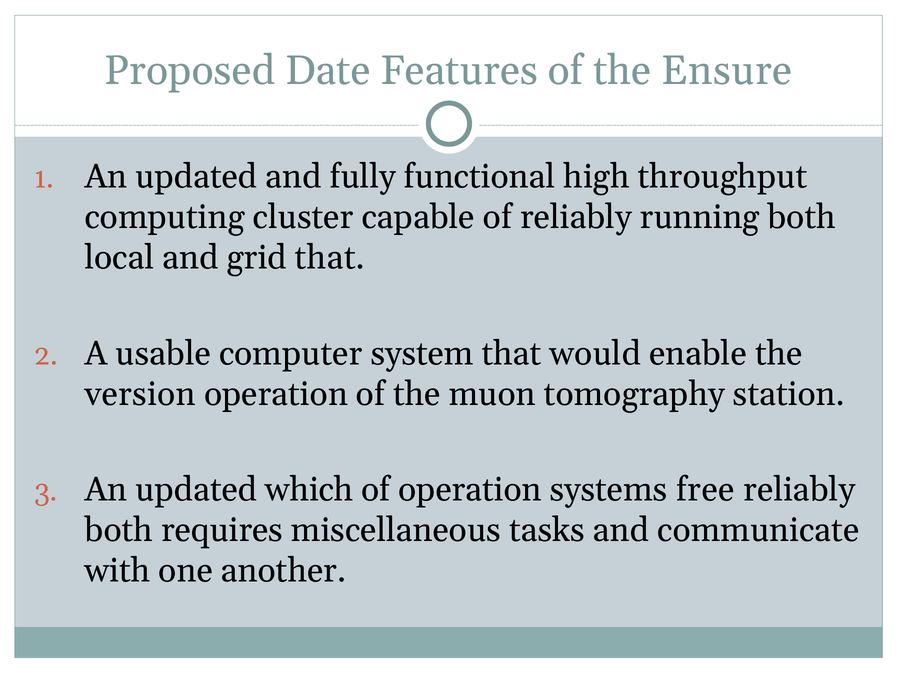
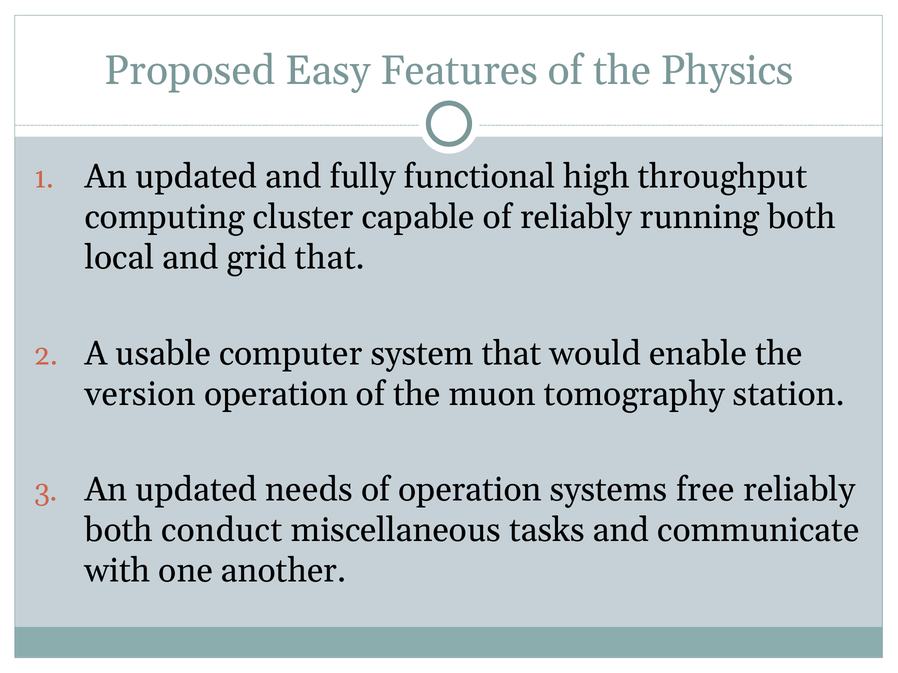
Date: Date -> Easy
Ensure: Ensure -> Physics
which: which -> needs
requires: requires -> conduct
